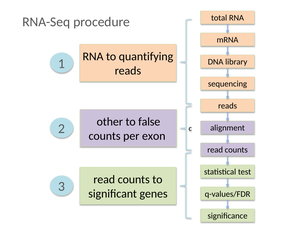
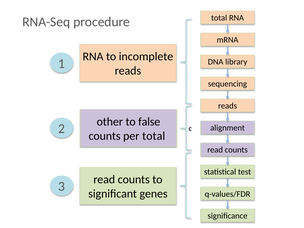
quantifying: quantifying -> incomplete
per exon: exon -> total
